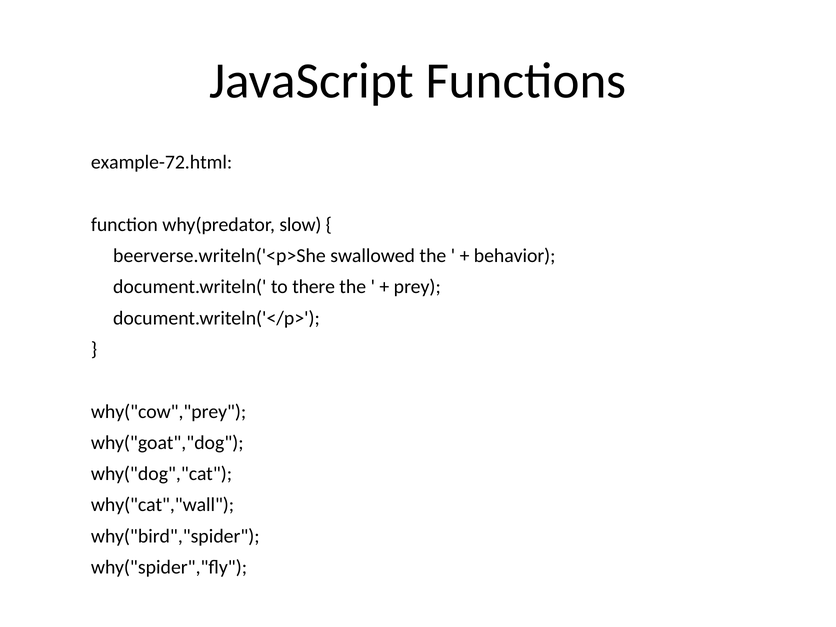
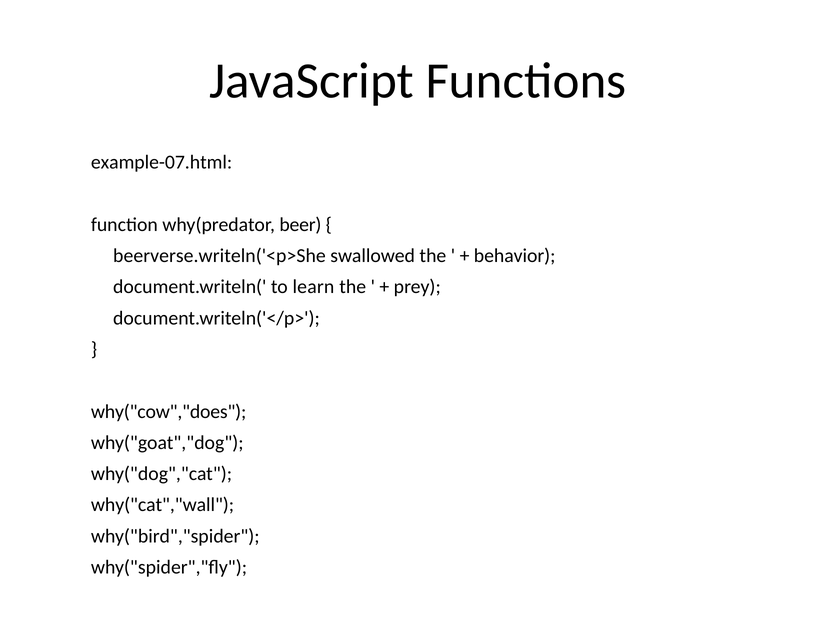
example-72.html: example-72.html -> example-07.html
slow: slow -> beer
there: there -> learn
why("cow","prey: why("cow","prey -> why("cow","does
